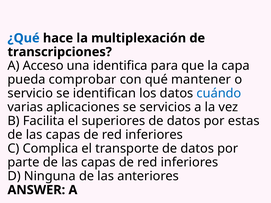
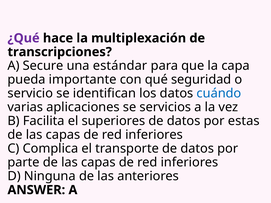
¿Qué colour: blue -> purple
Acceso: Acceso -> Secure
identifica: identifica -> estándar
comprobar: comprobar -> importante
mantener: mantener -> seguridad
